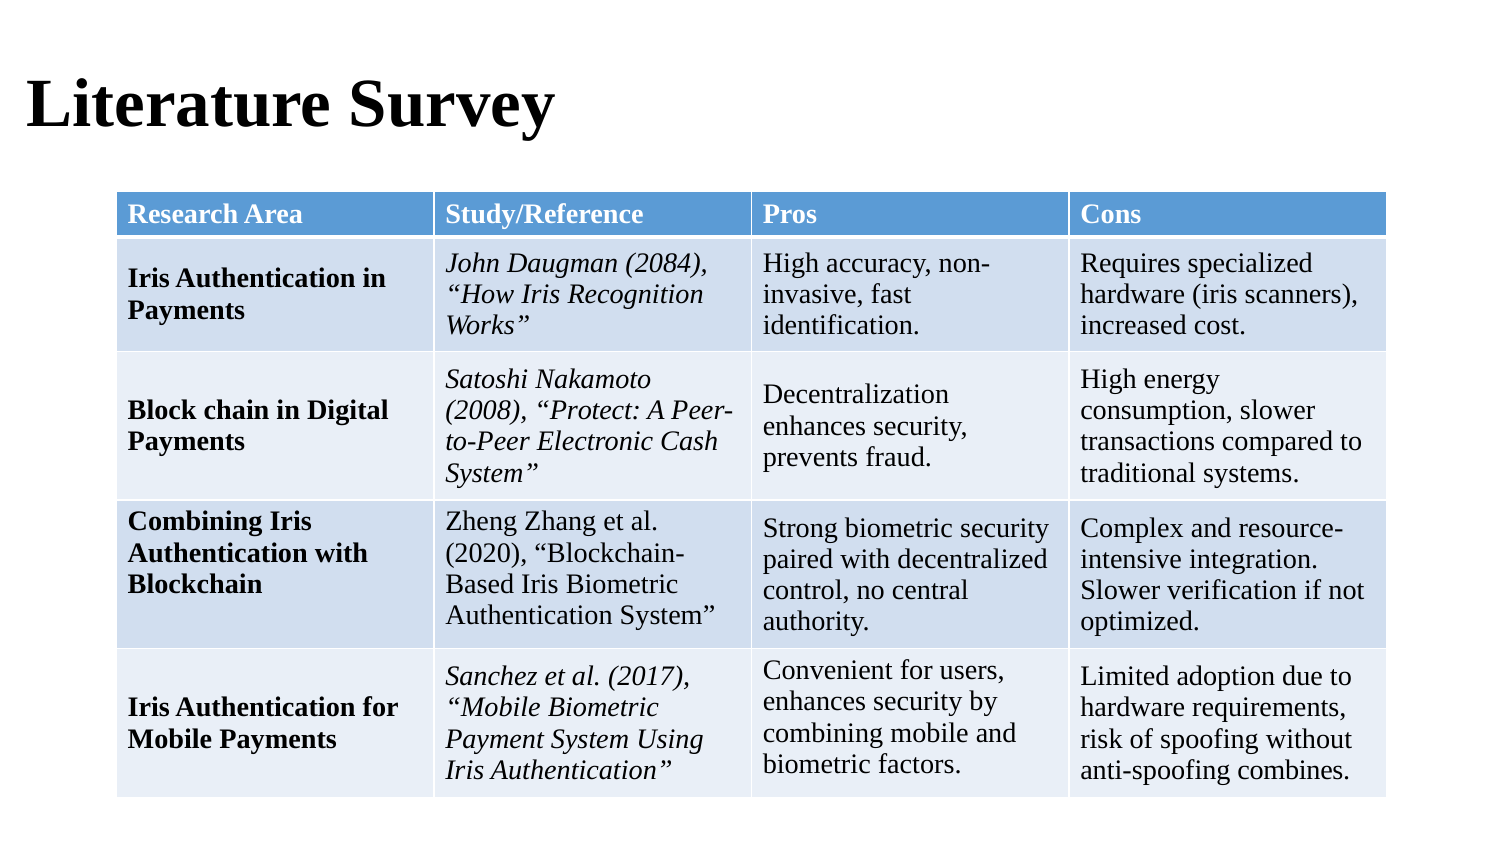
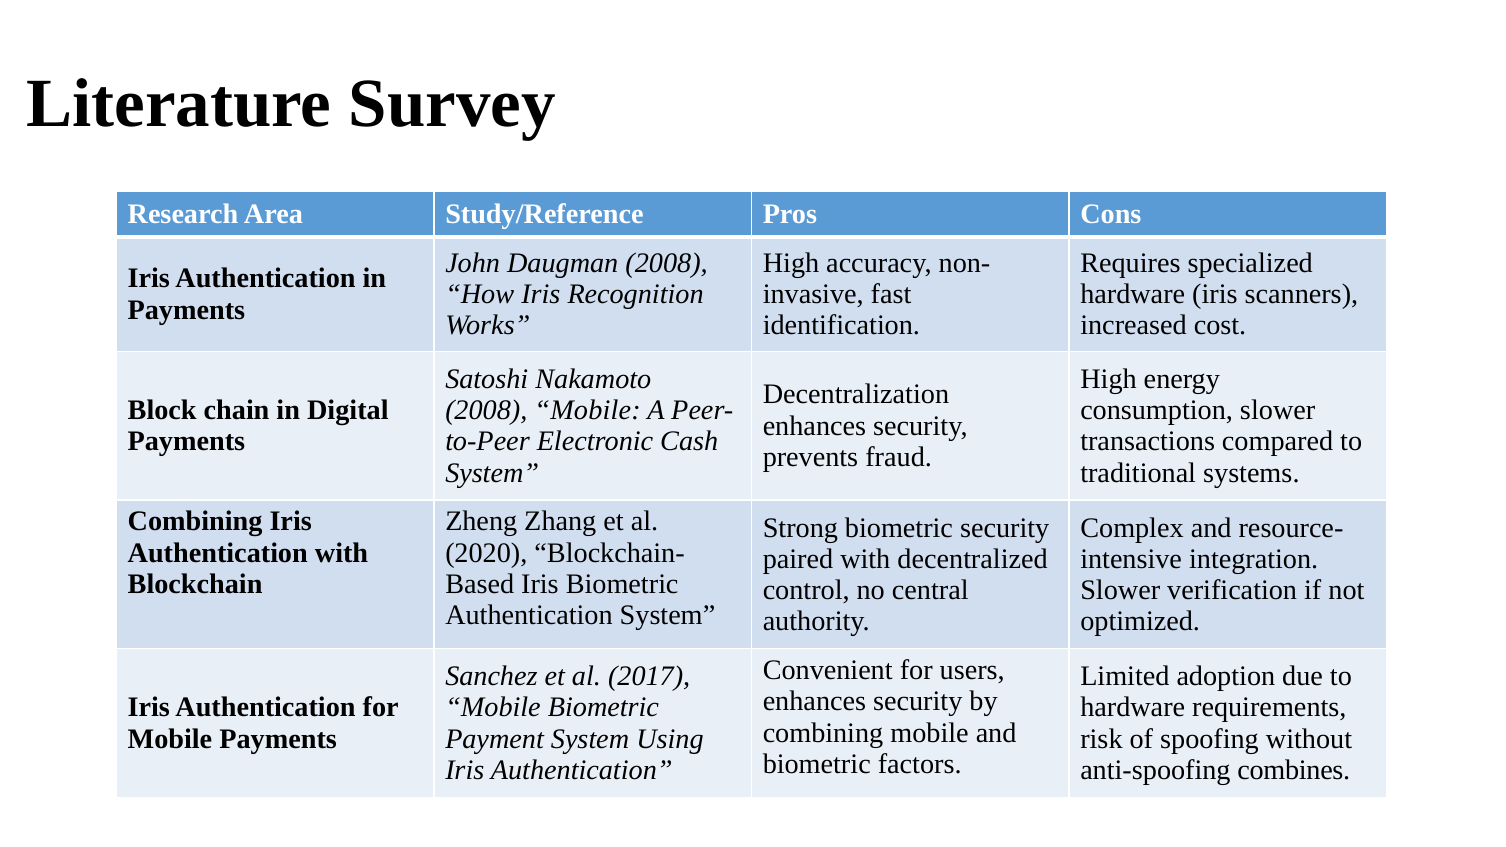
Daugman 2084: 2084 -> 2008
2008 Protect: Protect -> Mobile
